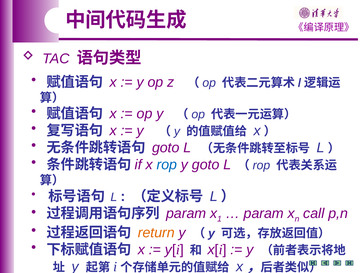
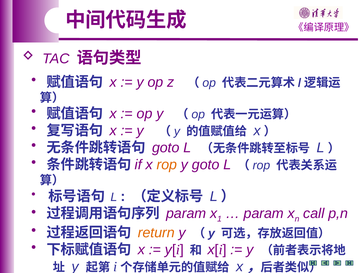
rop colour: blue -> orange
